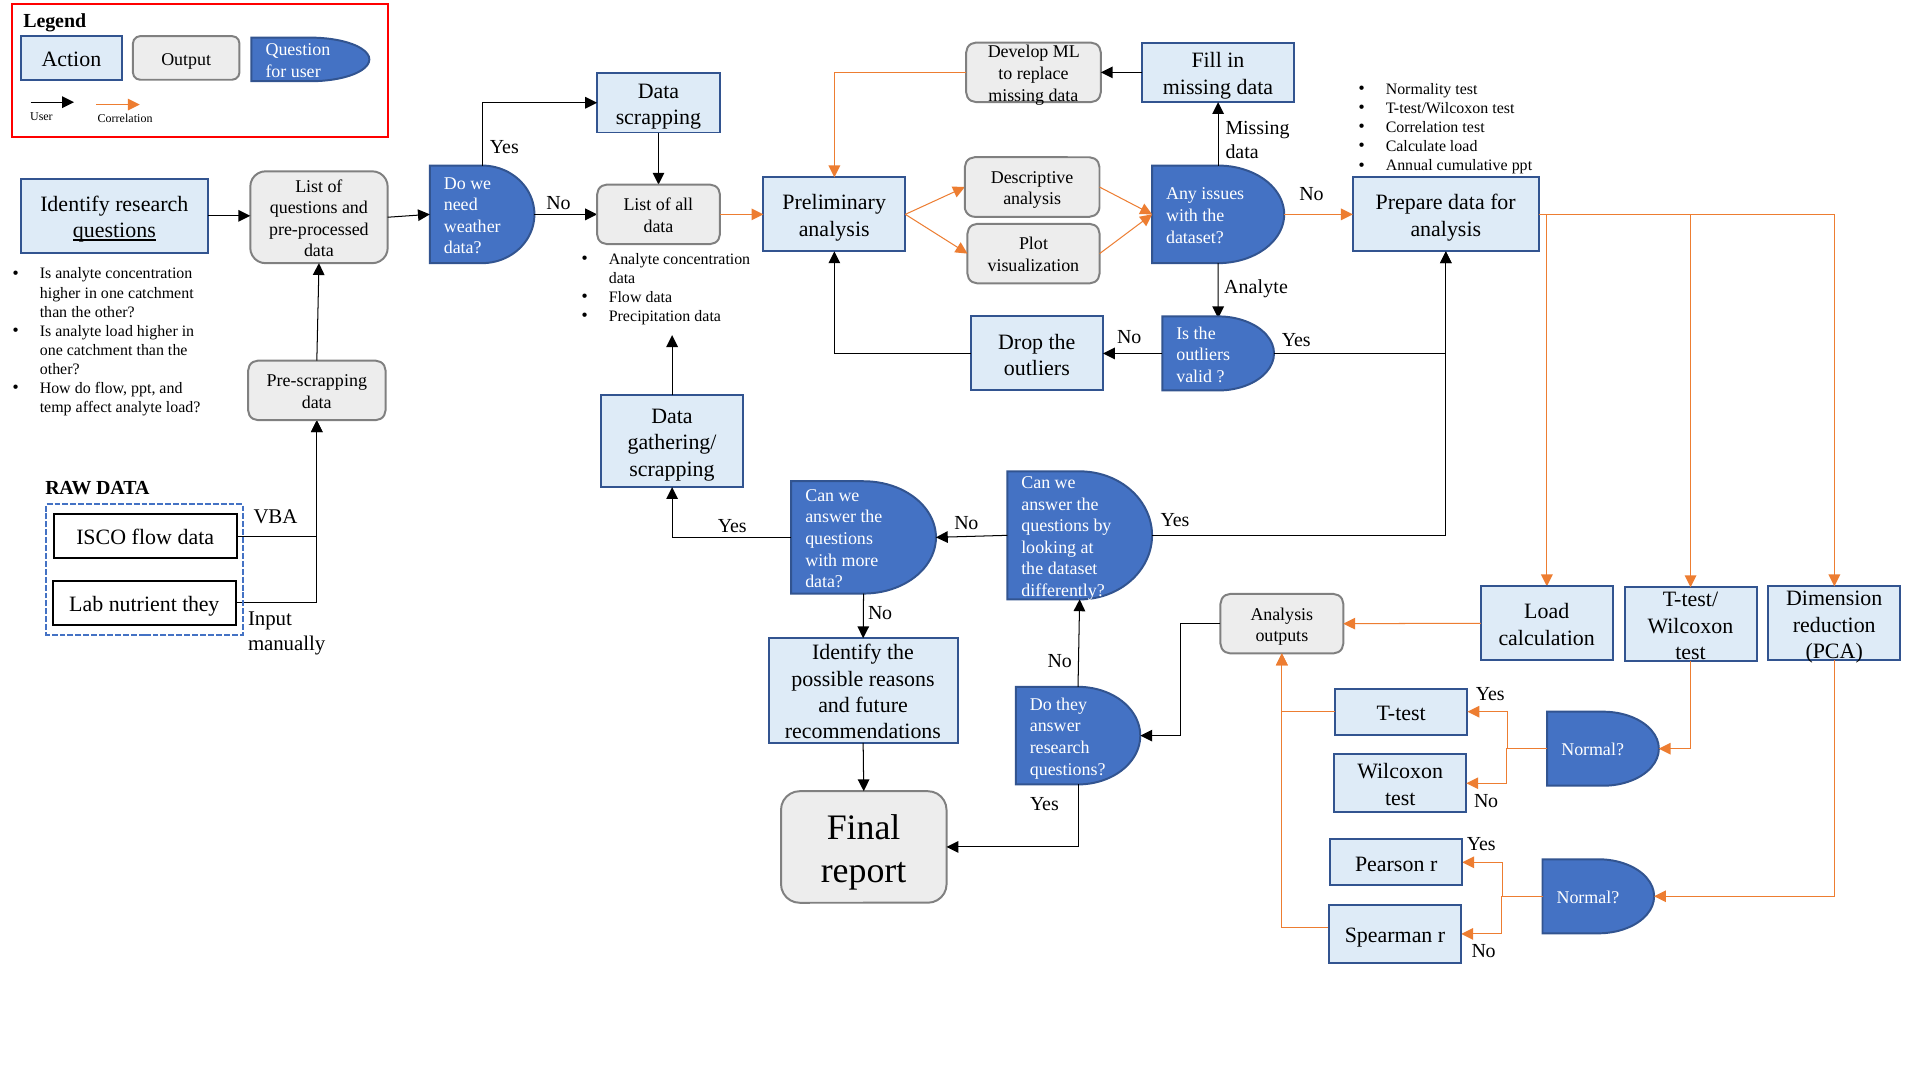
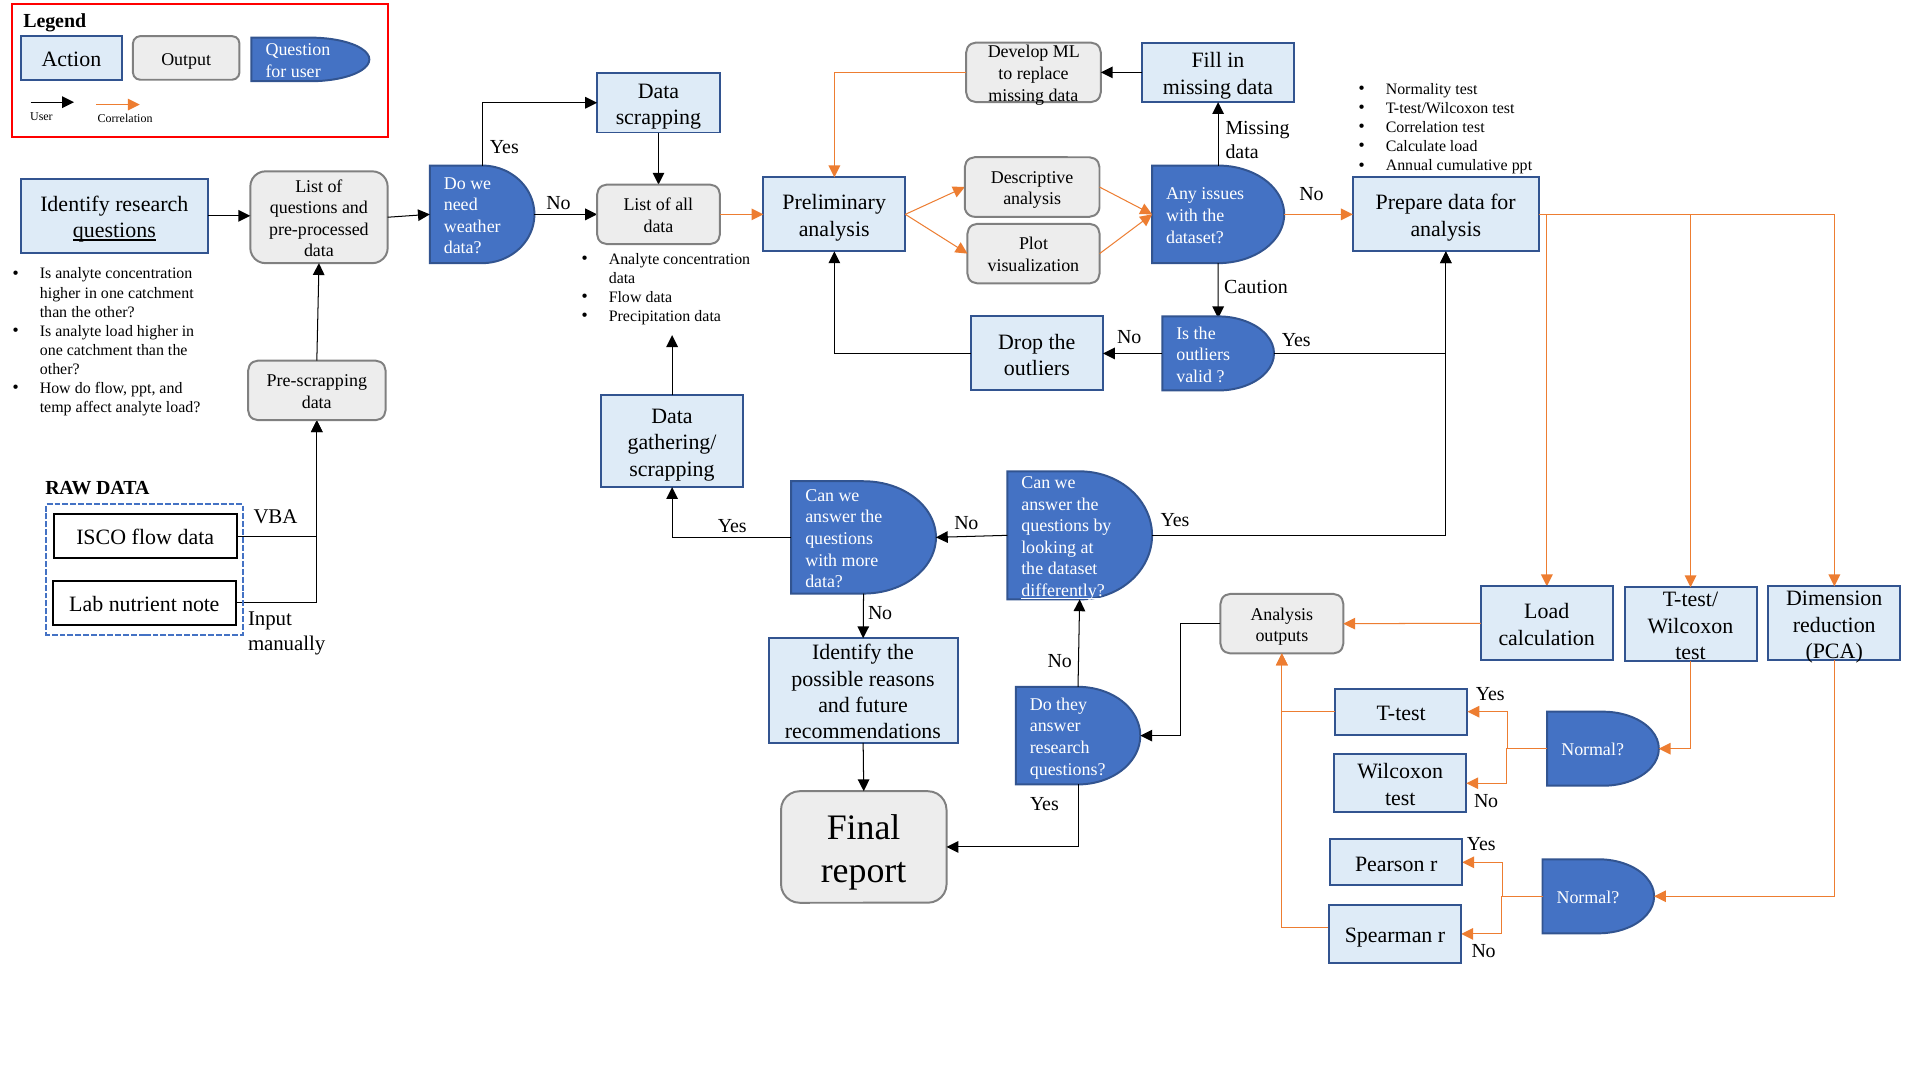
Analyte at (1256, 287): Analyte -> Caution
differently underline: none -> present
nutrient they: they -> note
